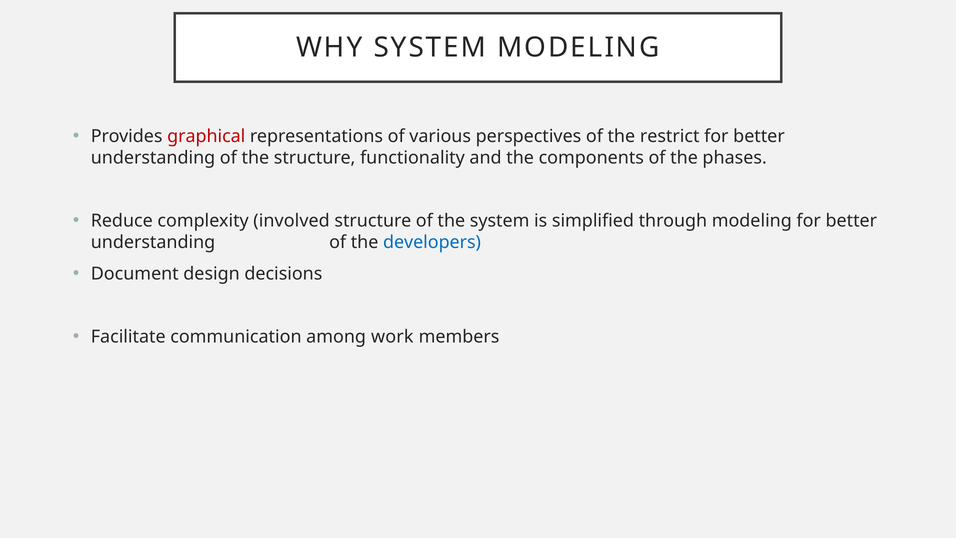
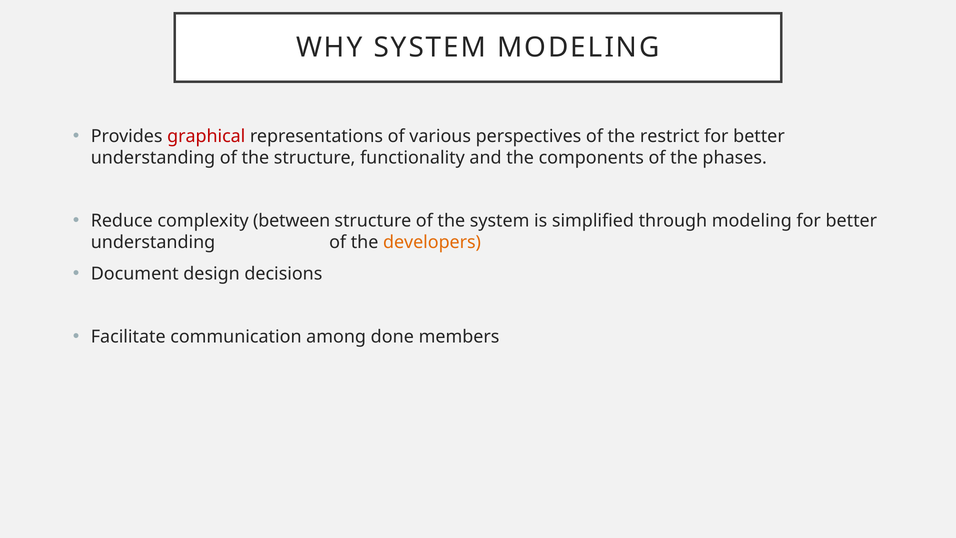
involved: involved -> between
developers colour: blue -> orange
work: work -> done
